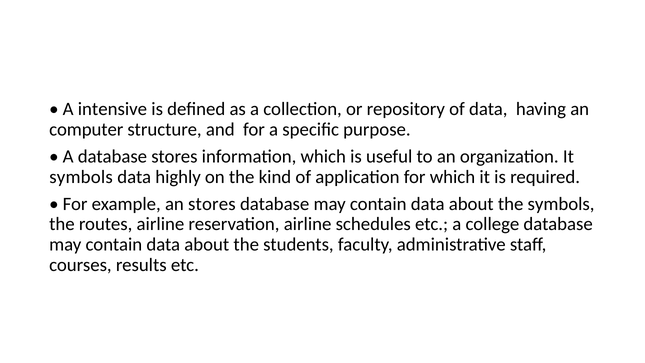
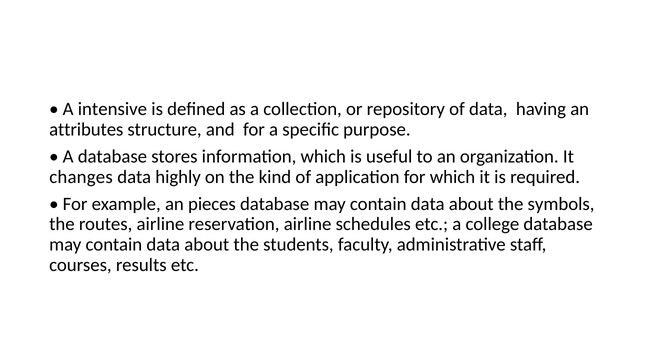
computer: computer -> attributes
symbols at (81, 177): symbols -> changes
an stores: stores -> pieces
